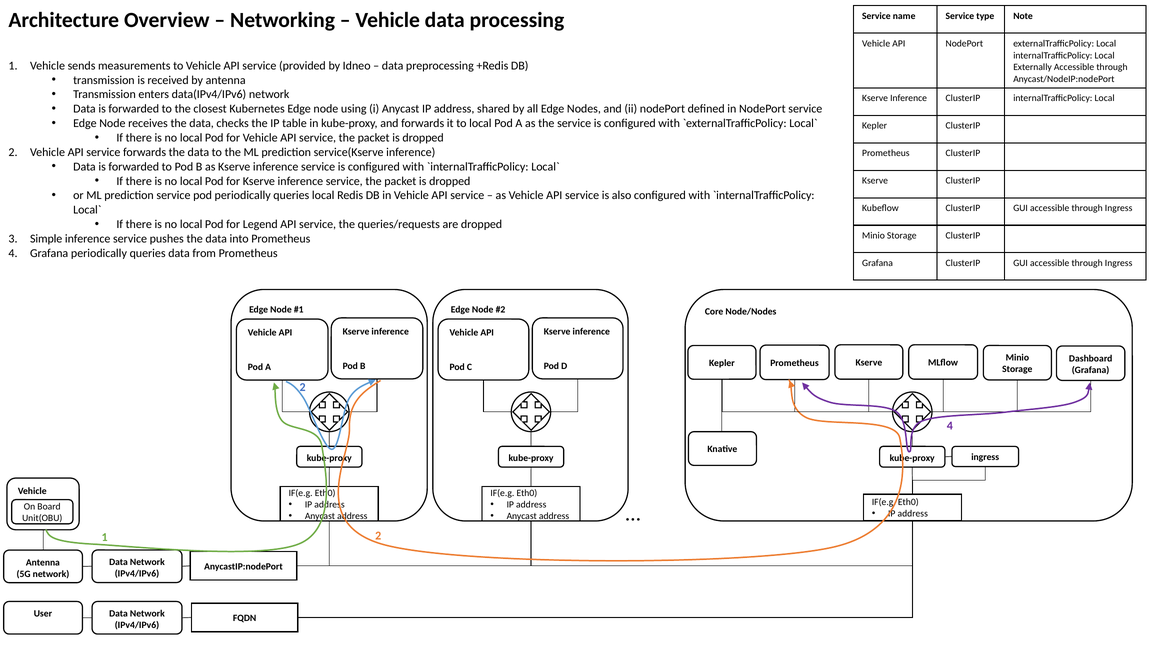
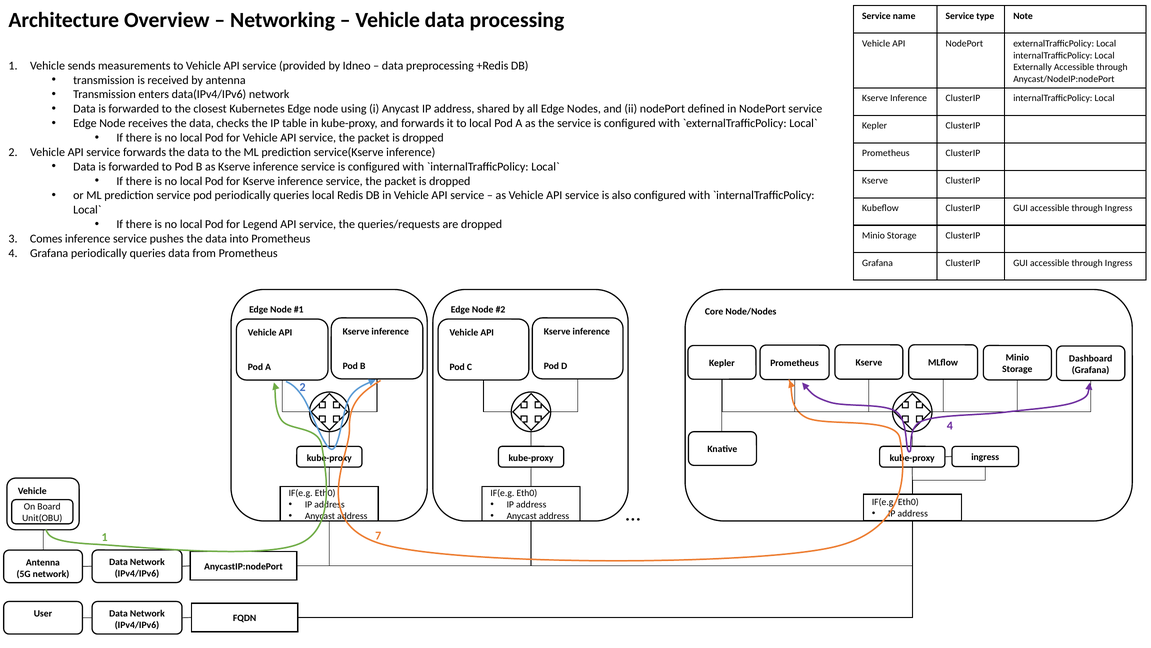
Simple: Simple -> Comes
1 2: 2 -> 7
